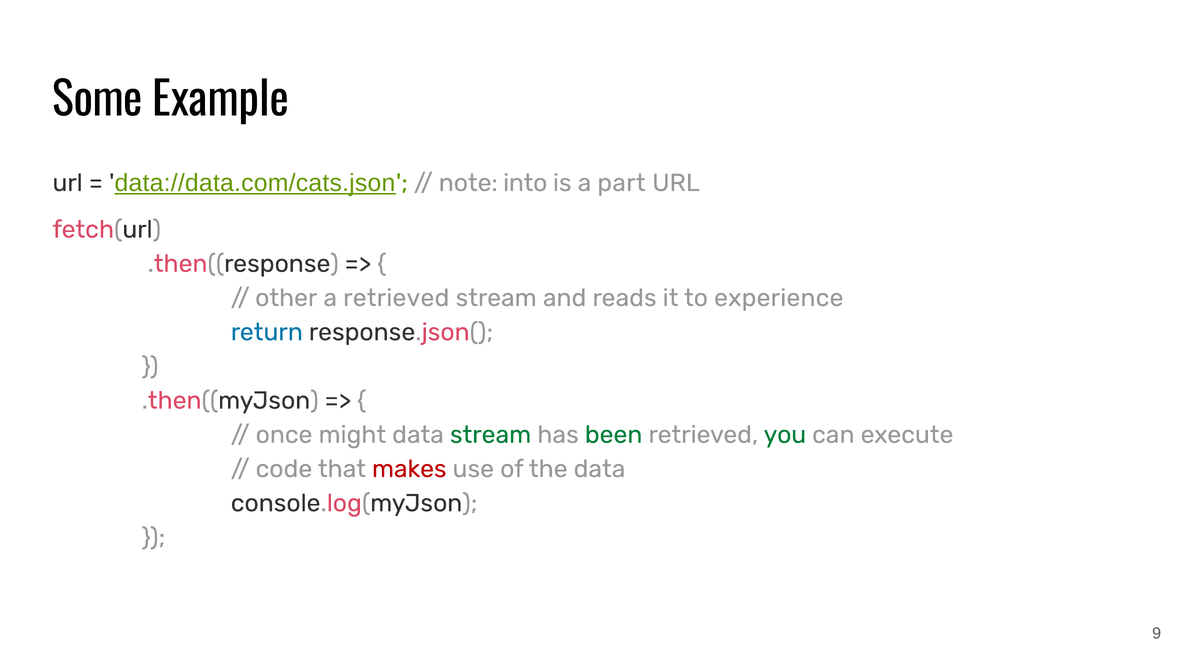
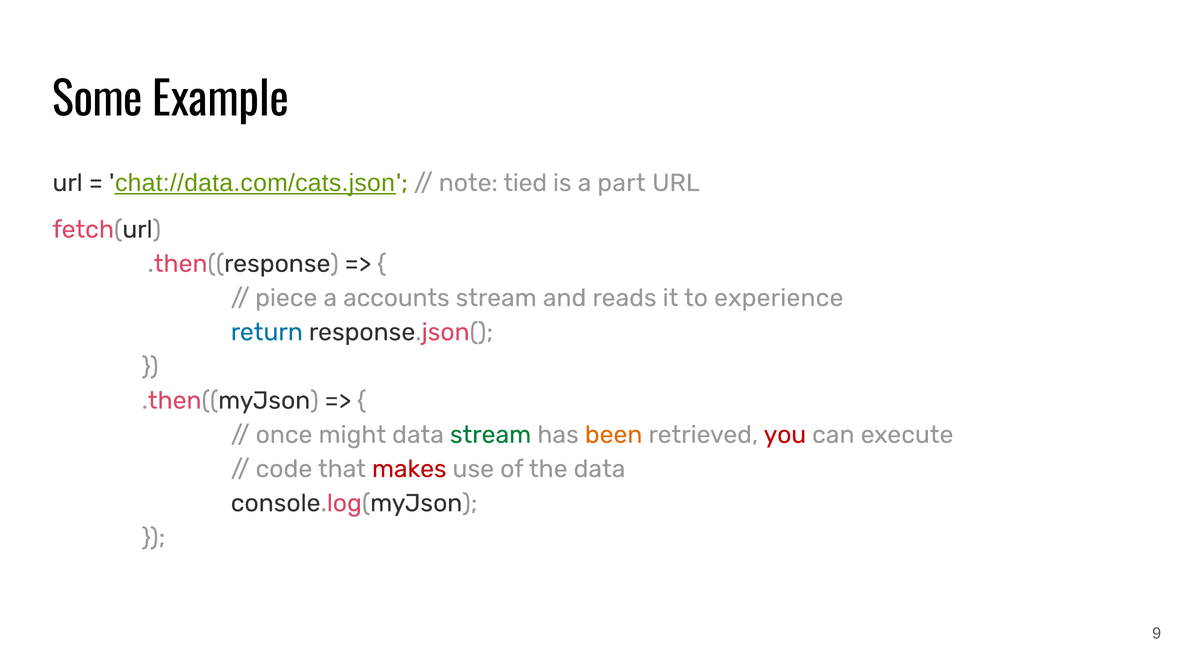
data://data.com/cats.json: data://data.com/cats.json -> chat://data.com/cats.json
into: into -> tied
other: other -> piece
a retrieved: retrieved -> accounts
been colour: green -> orange
you colour: green -> red
